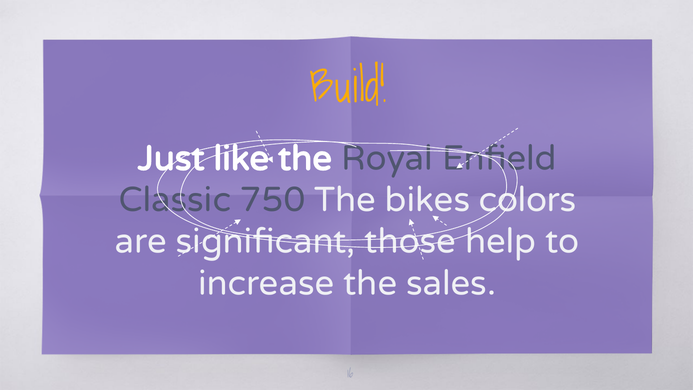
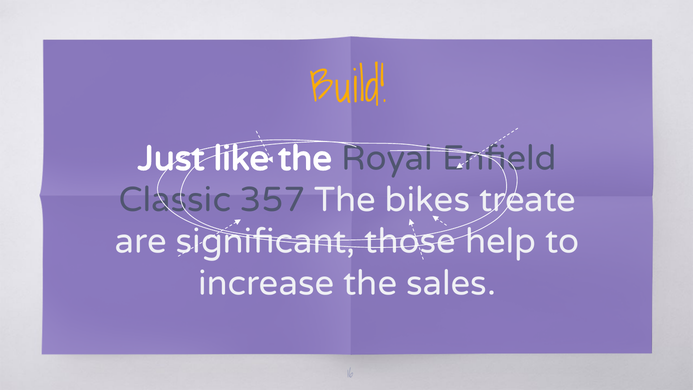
750: 750 -> 357
colors: colors -> treate
